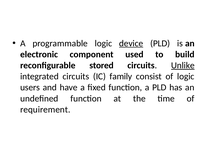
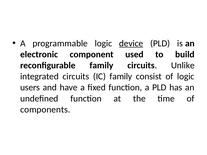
reconfigurable stored: stored -> family
Unlike underline: present -> none
requirement: requirement -> components
